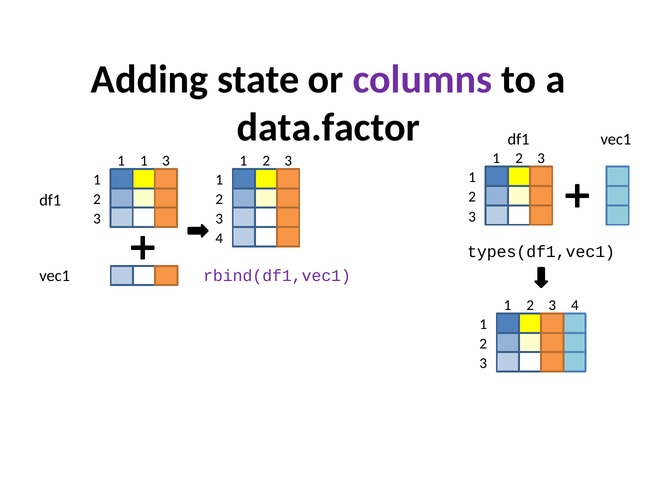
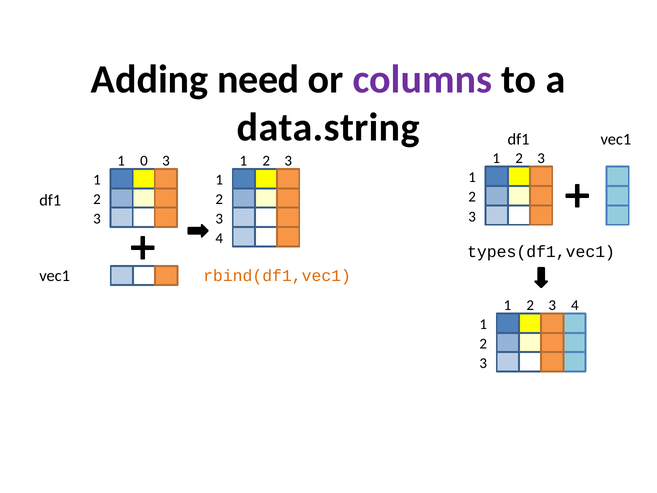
state: state -> need
data.factor: data.factor -> data.string
1 at (144, 161): 1 -> 0
rbind(df1,vec1 colour: purple -> orange
